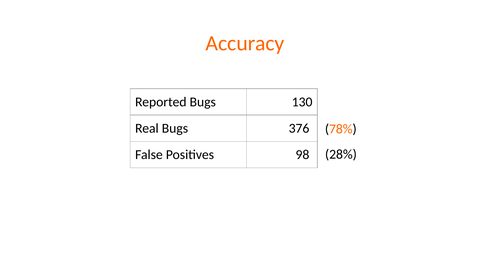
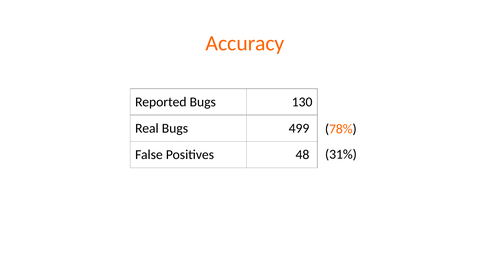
376: 376 -> 499
28%: 28% -> 31%
98: 98 -> 48
